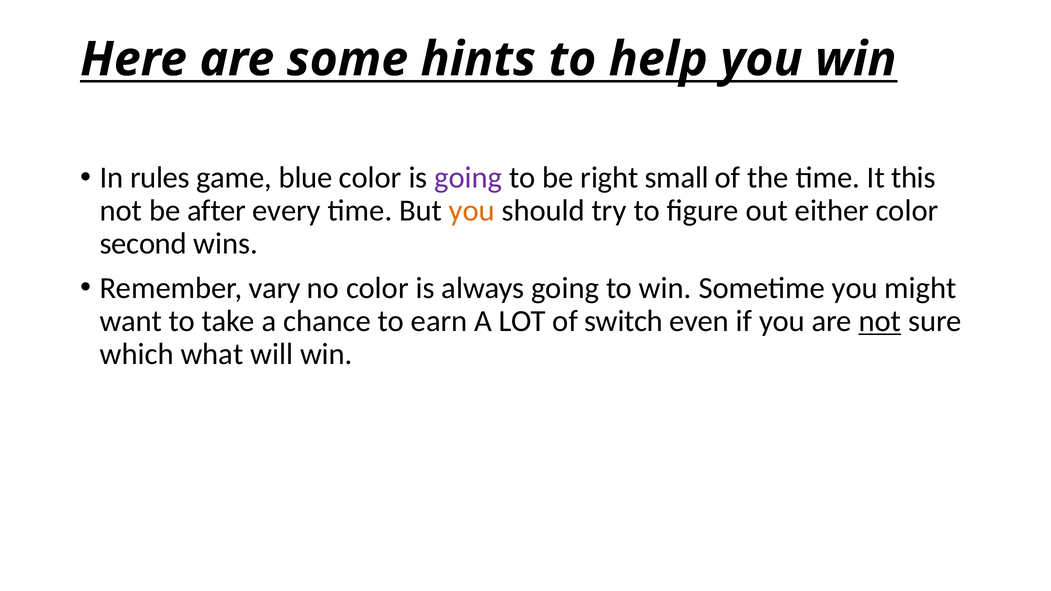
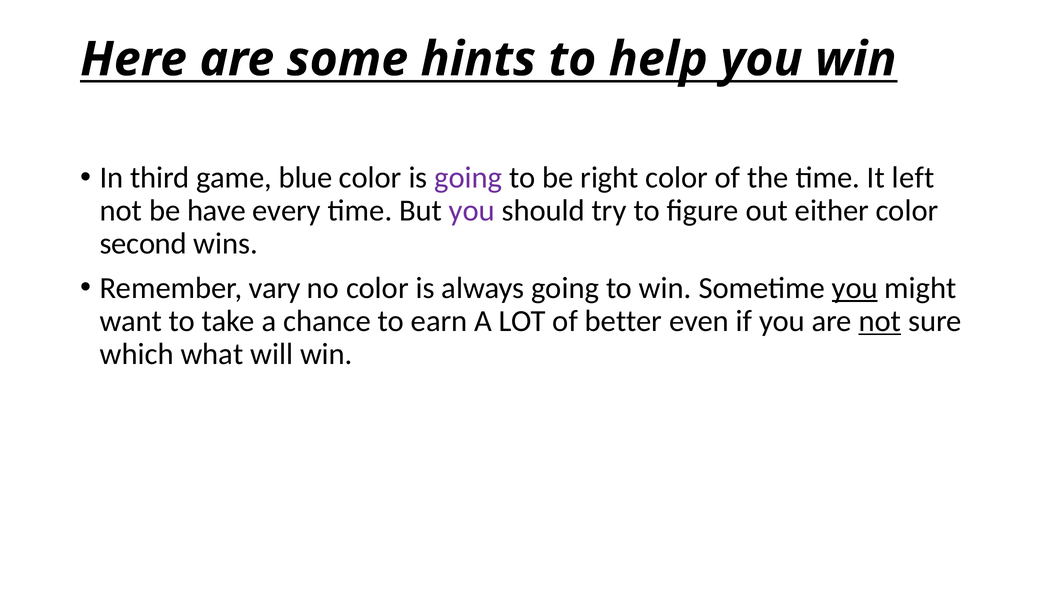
rules: rules -> third
right small: small -> color
this: this -> left
after: after -> have
you at (472, 211) colour: orange -> purple
you at (855, 288) underline: none -> present
switch: switch -> better
